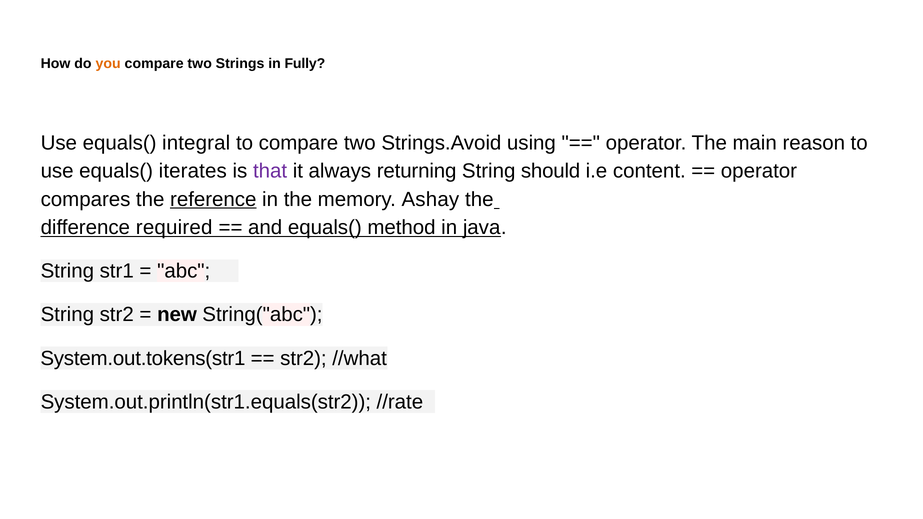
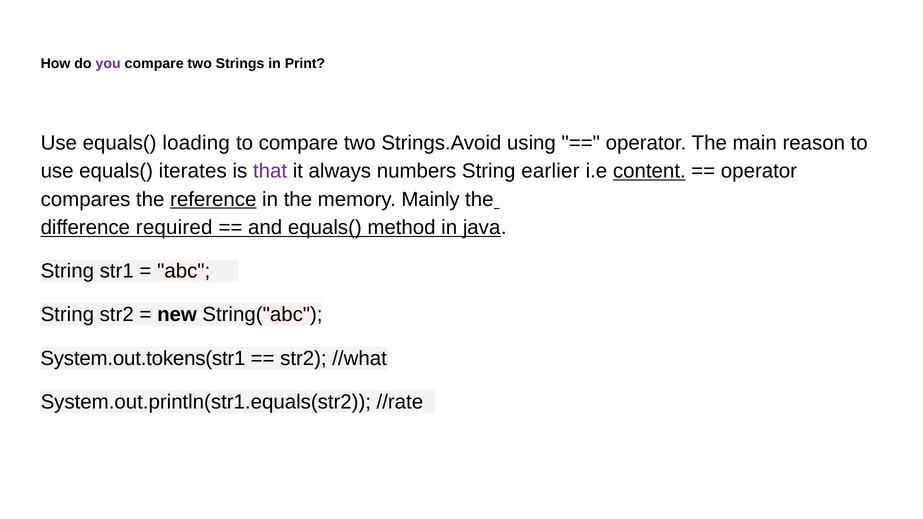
you colour: orange -> purple
Fully: Fully -> Print
integral: integral -> loading
returning: returning -> numbers
should: should -> earlier
content underline: none -> present
Ashay: Ashay -> Mainly
